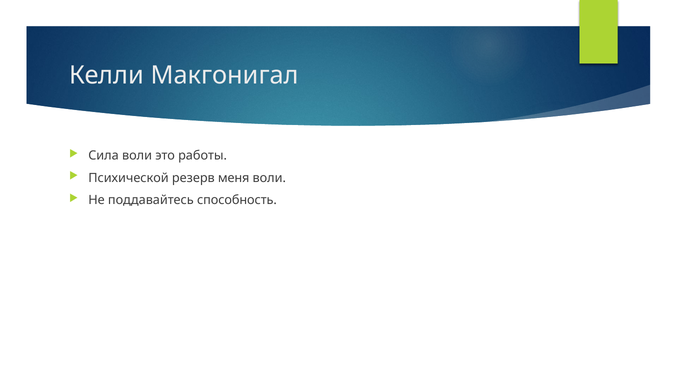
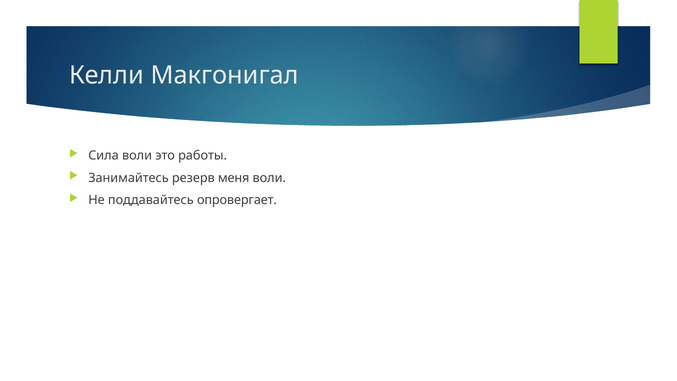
Психической: Психической -> Занимайтесь
способность: способность -> опровергает
